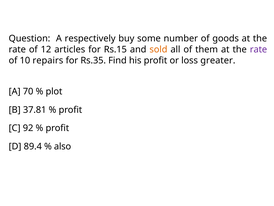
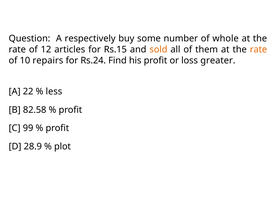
goods: goods -> whole
rate at (258, 49) colour: purple -> orange
Rs.35: Rs.35 -> Rs.24
70: 70 -> 22
plot: plot -> less
37.81: 37.81 -> 82.58
92: 92 -> 99
89.4: 89.4 -> 28.9
also: also -> plot
